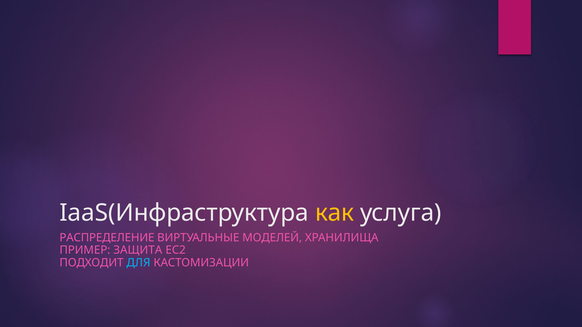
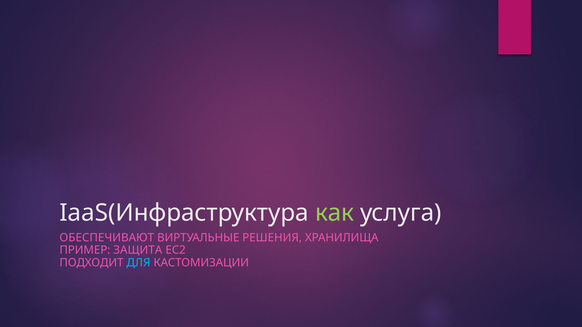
как colour: yellow -> light green
РАСПРЕДЕЛЕНИЕ: РАСПРЕДЕЛЕНИЕ -> ОБЕСПЕЧИВАЮТ
МОДЕЛЕЙ: МОДЕЛЕЙ -> РЕШЕНИЯ
